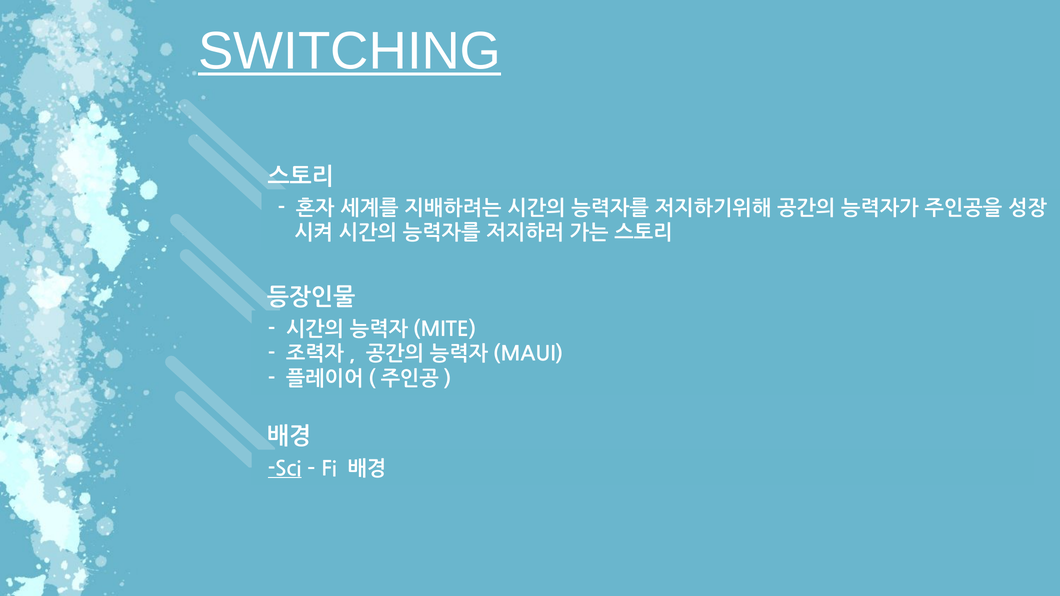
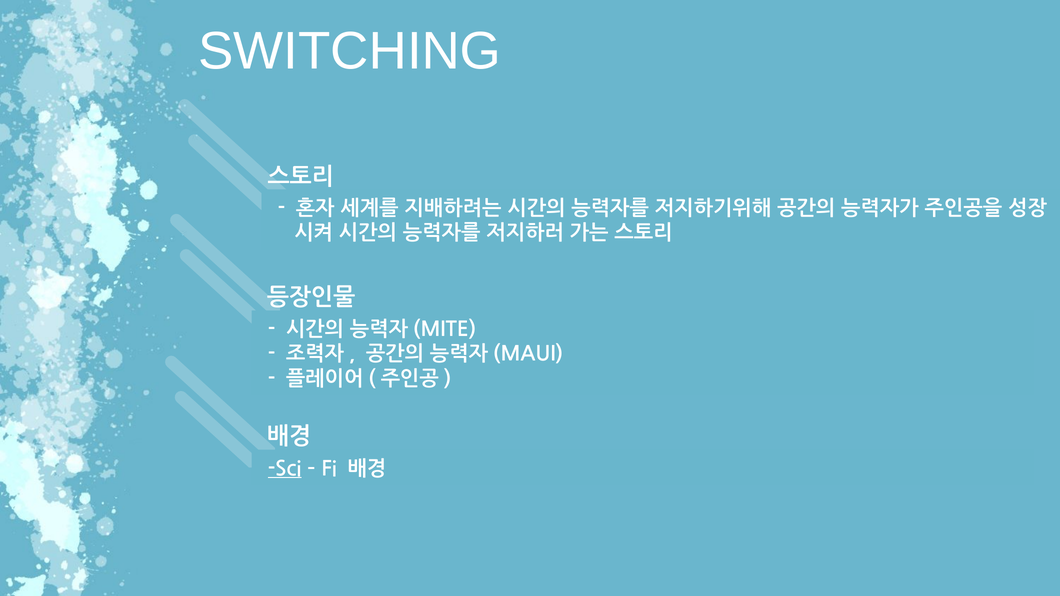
SWITCHING underline: present -> none
